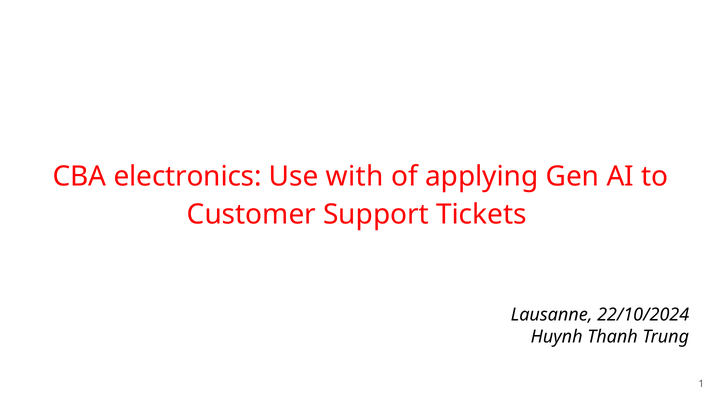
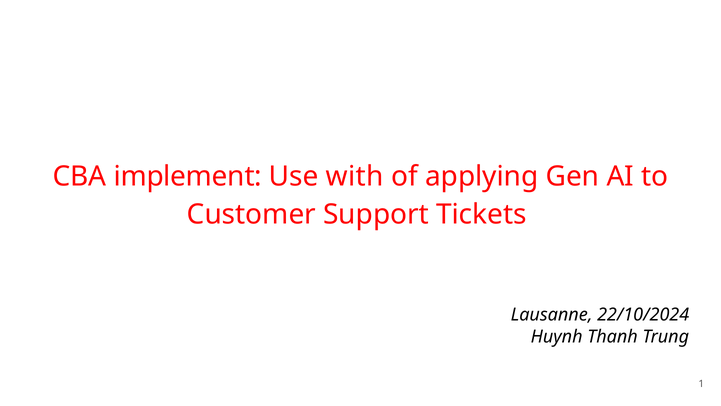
electronics: electronics -> implement
